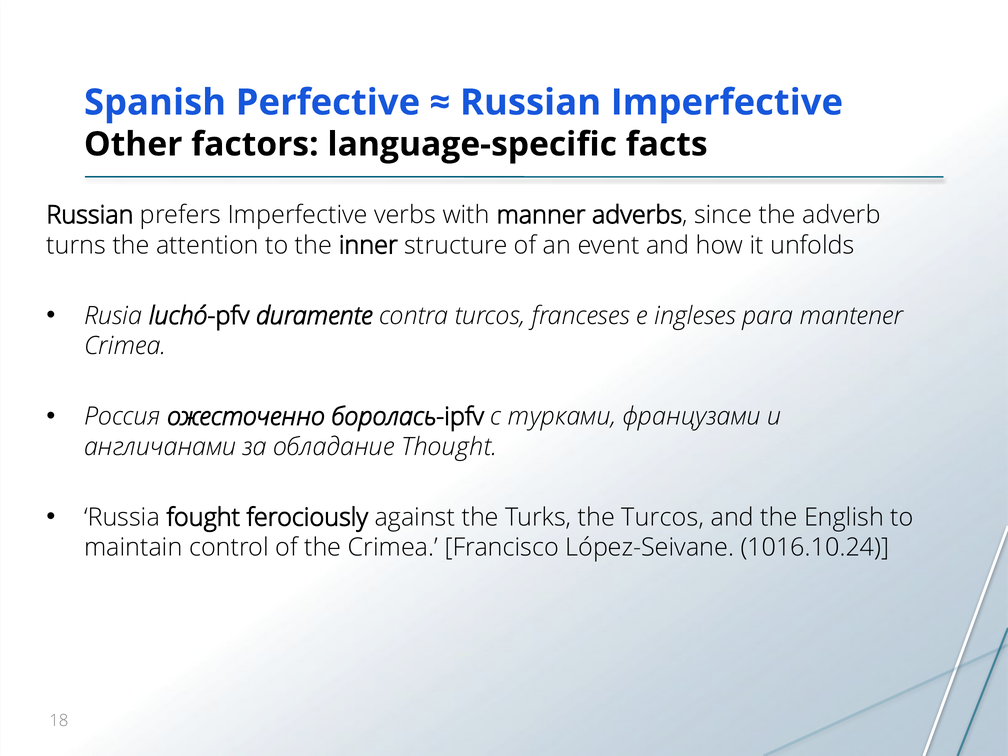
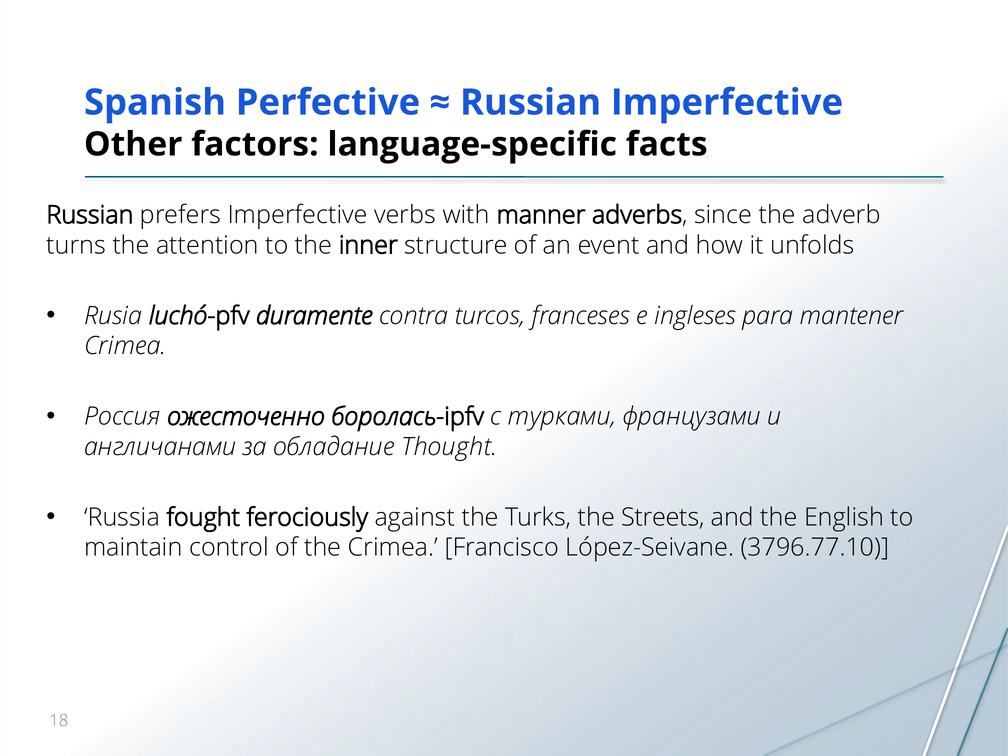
the Turcos: Turcos -> Streets
1016.10.24: 1016.10.24 -> 3796.77.10
